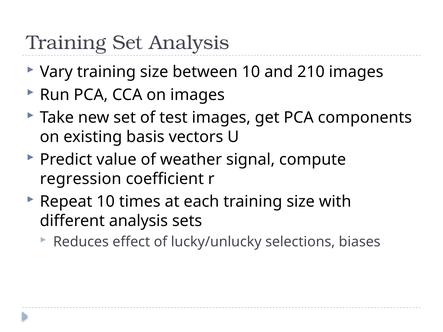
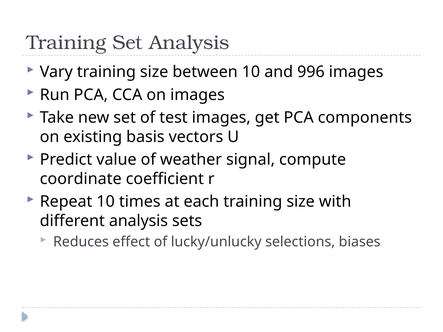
210: 210 -> 996
regression: regression -> coordinate
